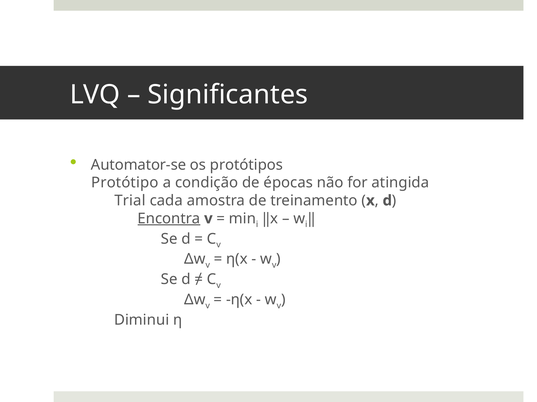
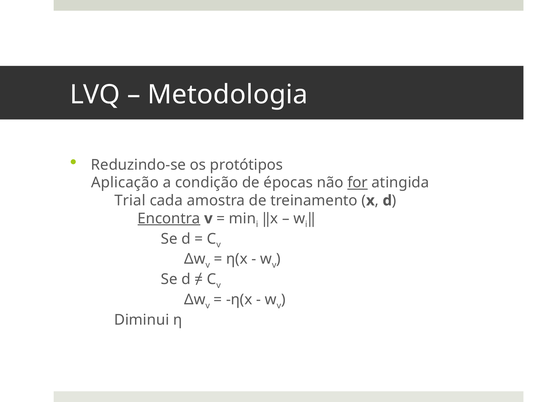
Significantes: Significantes -> Metodologia
Automator-se: Automator-se -> Reduzindo-se
Protótipo: Protótipo -> Aplicação
for underline: none -> present
